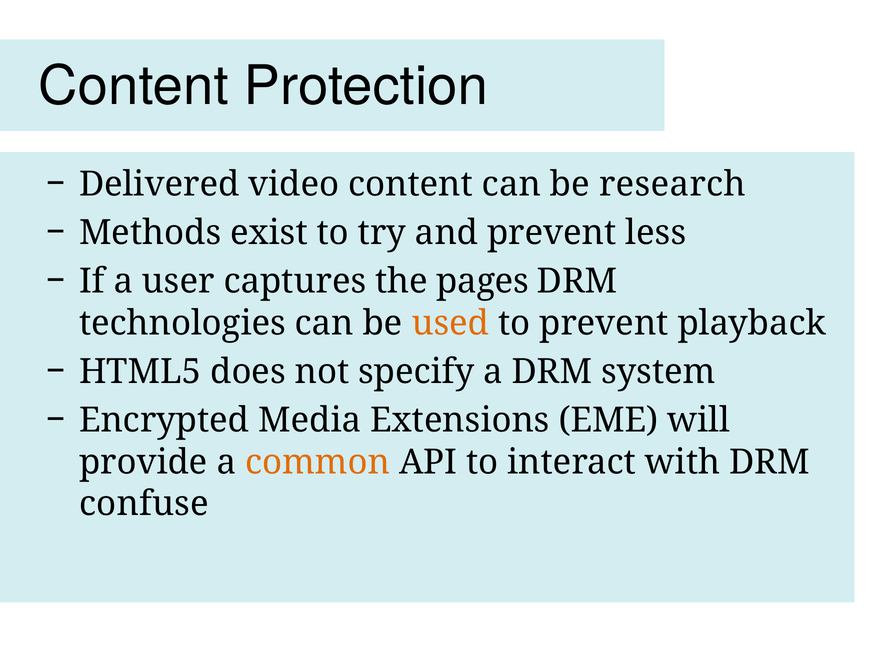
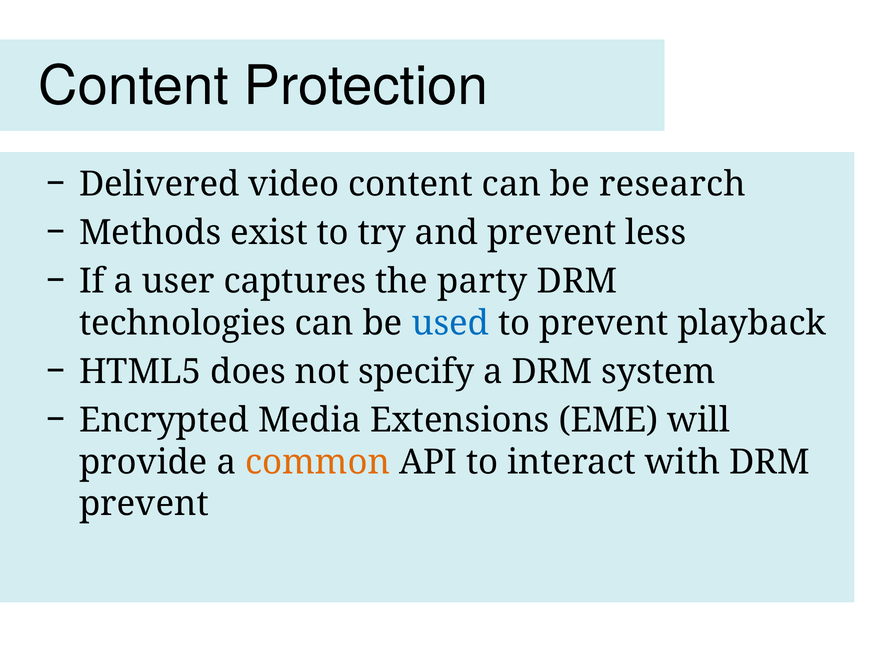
pages: pages -> party
used colour: orange -> blue
confuse at (144, 504): confuse -> prevent
